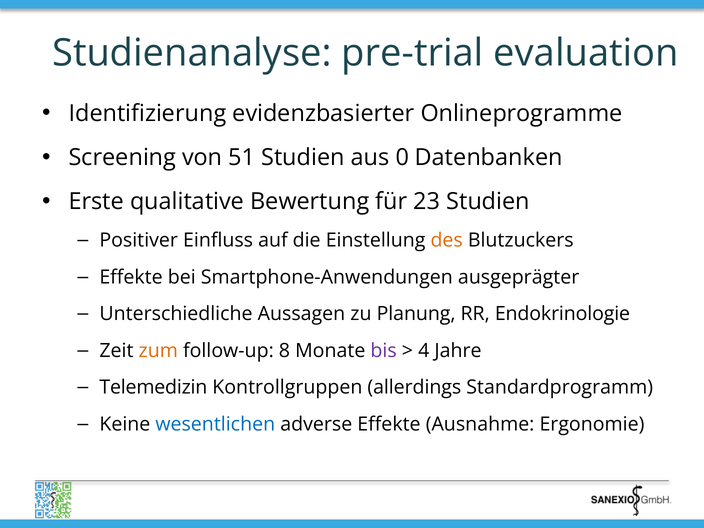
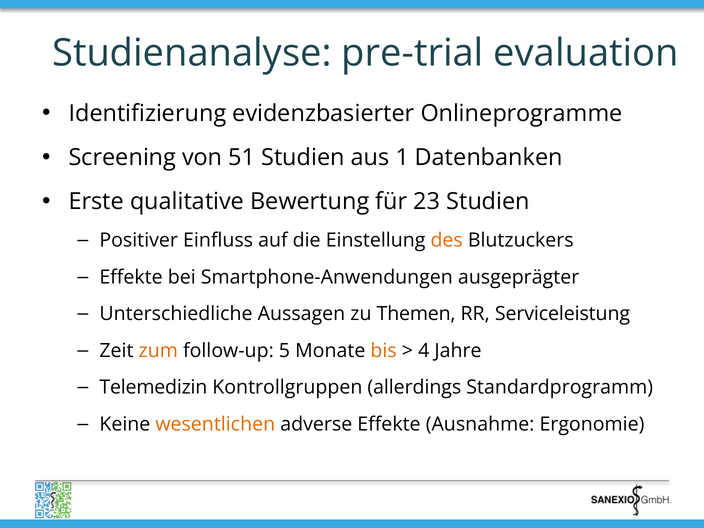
0: 0 -> 1
Planung: Planung -> Themen
Endokrinologie: Endokrinologie -> Serviceleistung
8: 8 -> 5
bis colour: purple -> orange
wesentlichen colour: blue -> orange
